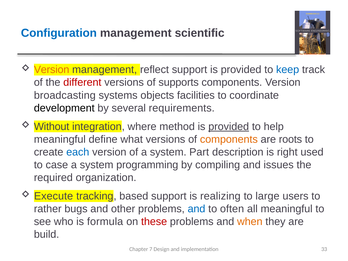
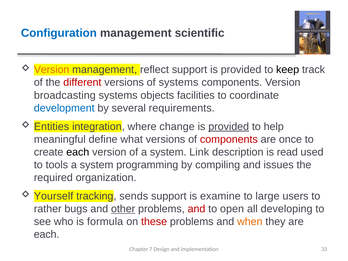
keep colour: blue -> black
of supports: supports -> systems
development colour: black -> blue
Without: Without -> Entities
method: method -> change
components at (229, 139) colour: orange -> red
roots: roots -> once
each at (78, 152) colour: blue -> black
Part: Part -> Link
right: right -> read
case: case -> tools
Execute: Execute -> Yourself
based: based -> sends
realizing: realizing -> examine
other underline: none -> present
and at (196, 209) colour: blue -> red
often: often -> open
all meaningful: meaningful -> developing
build at (47, 234): build -> each
